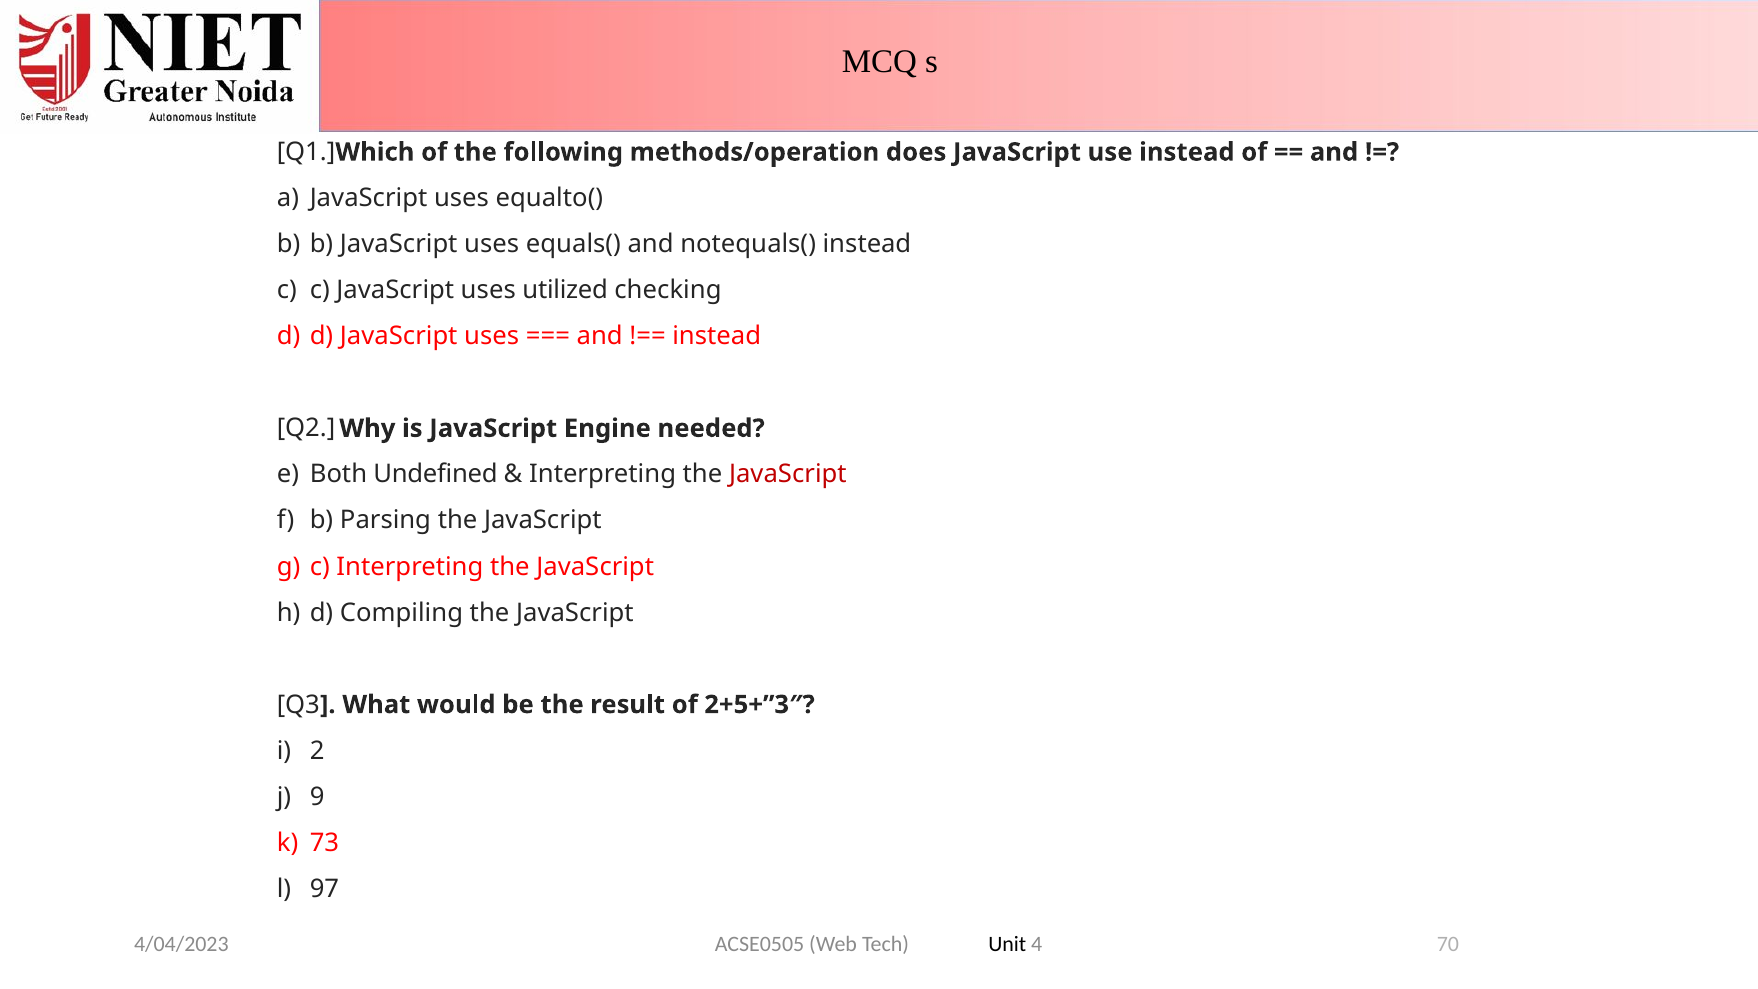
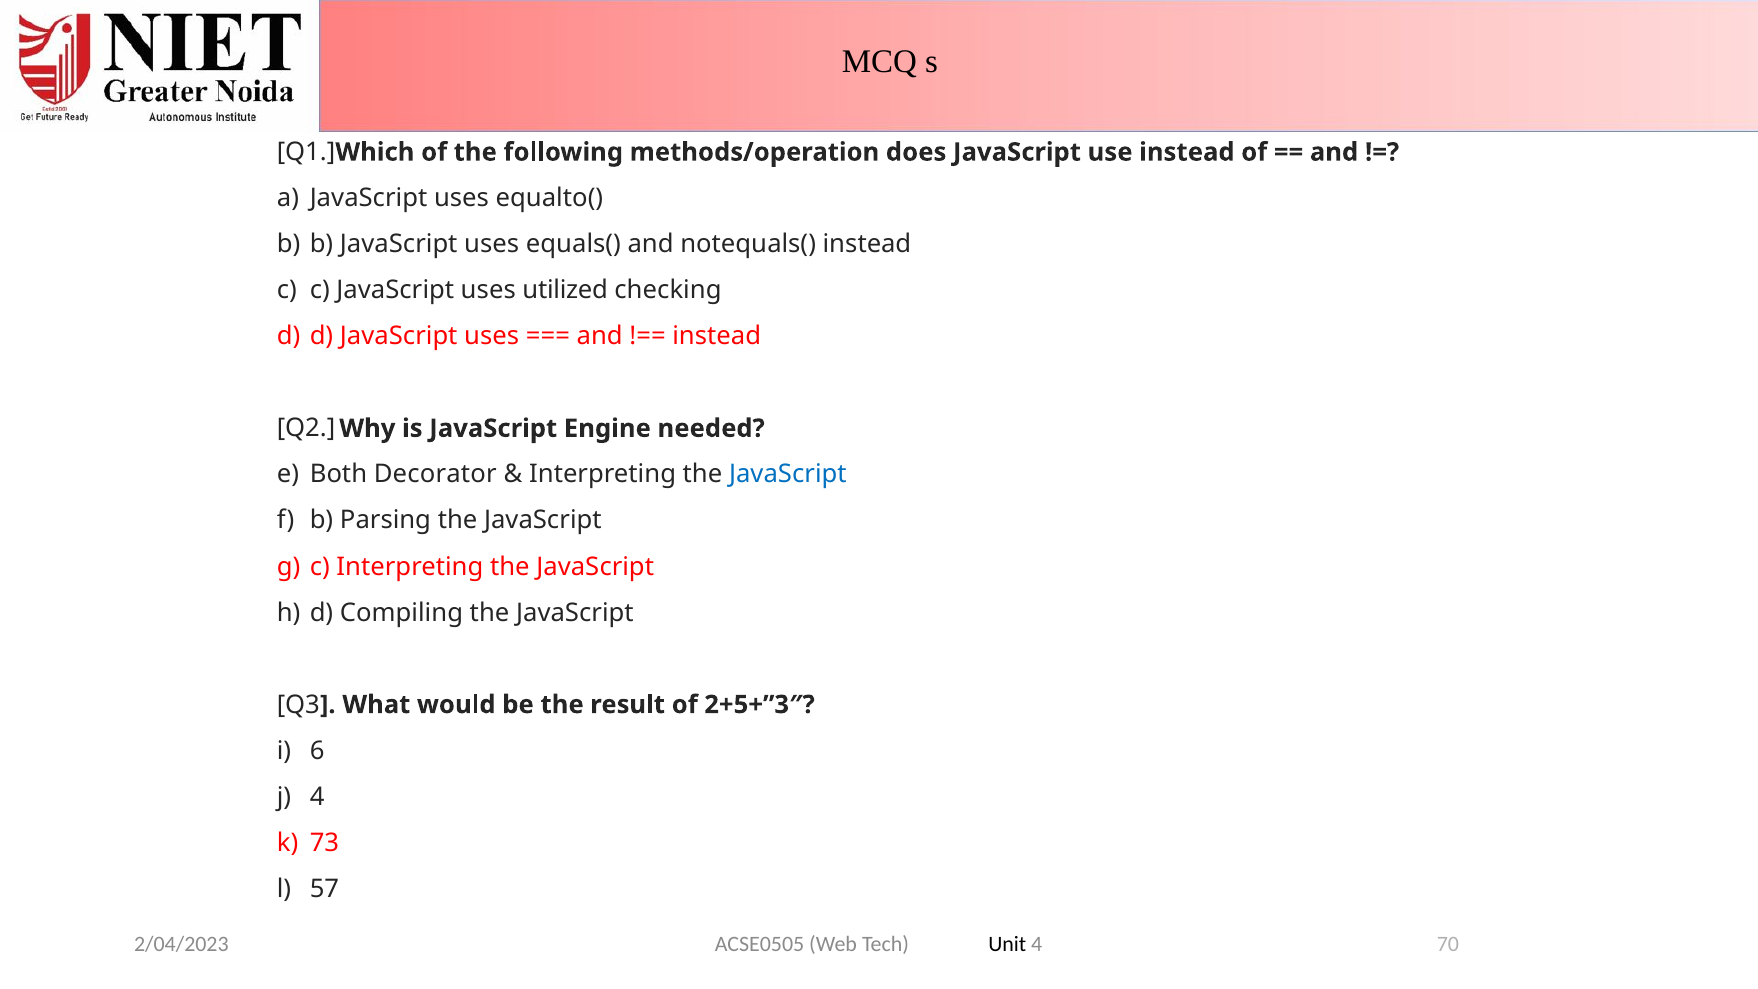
Undefined: Undefined -> Decorator
JavaScript at (788, 474) colour: red -> blue
2: 2 -> 6
9 at (317, 797): 9 -> 4
97: 97 -> 57
4/04/2023: 4/04/2023 -> 2/04/2023
